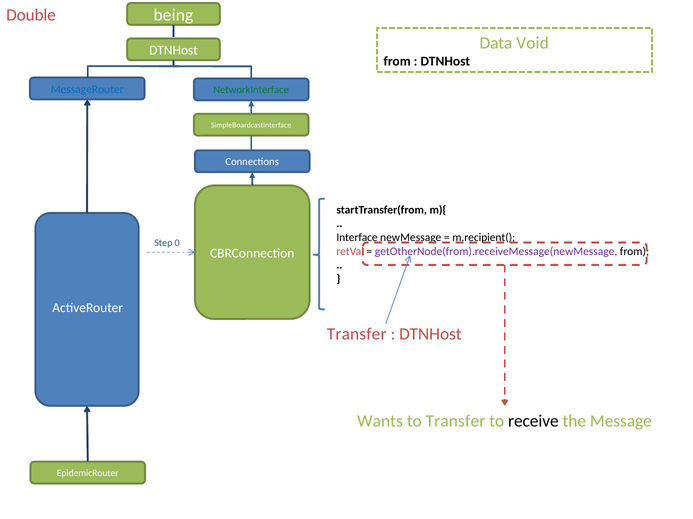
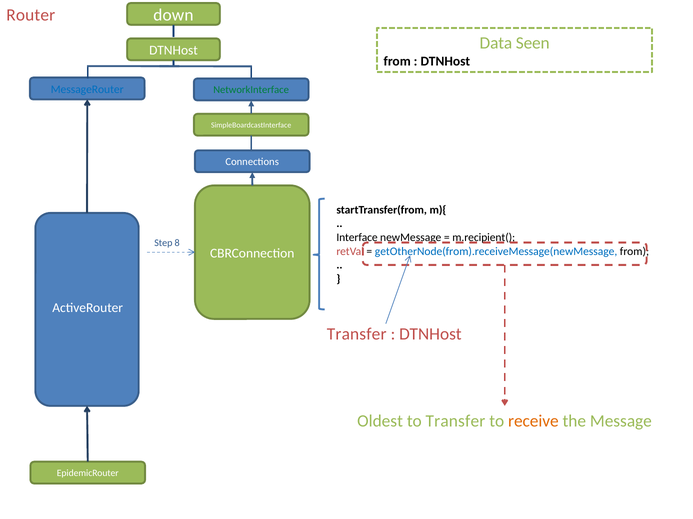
being: being -> down
Double: Double -> Router
Void: Void -> Seen
0: 0 -> 8
getOtherNode(from).receiveMessage(newMessage colour: purple -> blue
Wants: Wants -> Oldest
receive colour: black -> orange
